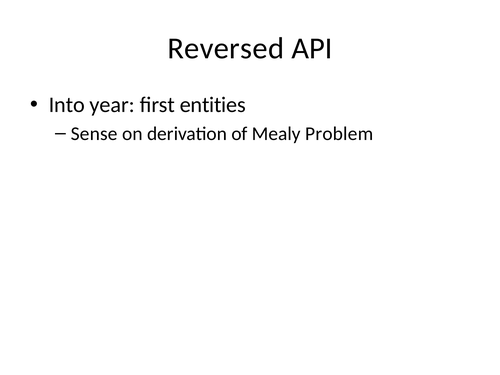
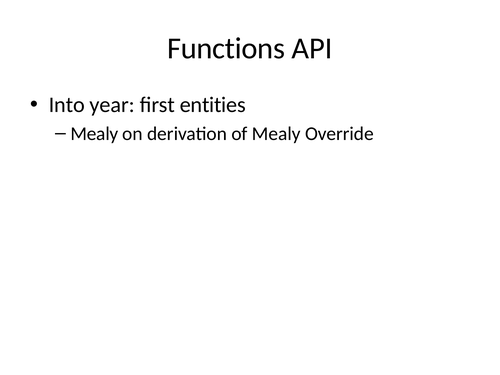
Reversed: Reversed -> Functions
Sense at (94, 134): Sense -> Mealy
Problem: Problem -> Override
